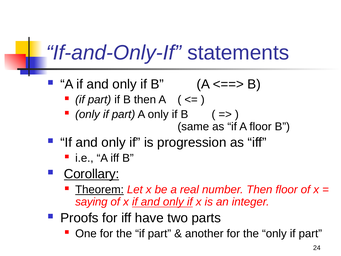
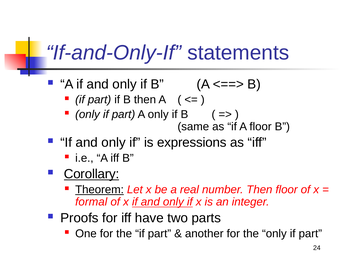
progression: progression -> expressions
saying: saying -> formal
